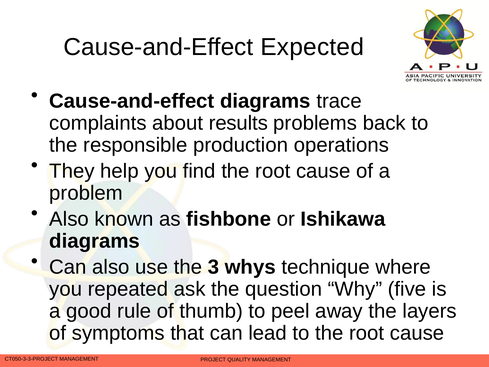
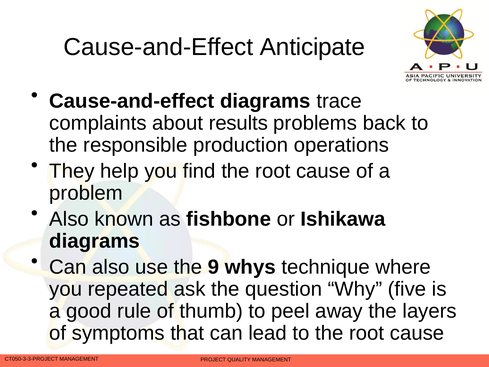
Expected: Expected -> Anticipate
3: 3 -> 9
